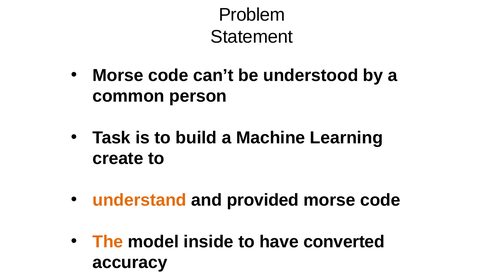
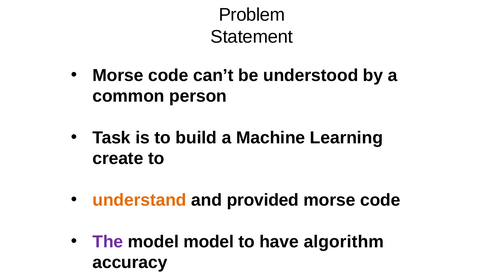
The colour: orange -> purple
model inside: inside -> model
converted: converted -> algorithm
